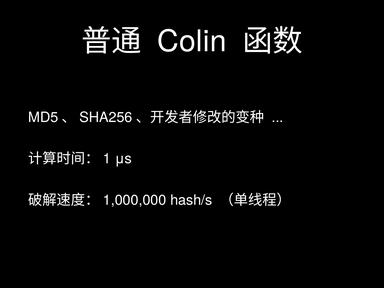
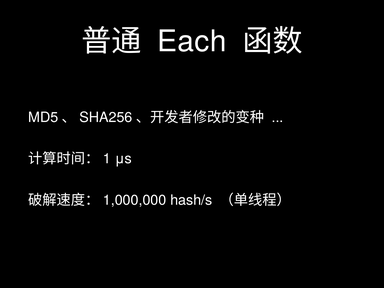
Colin: Colin -> Each
